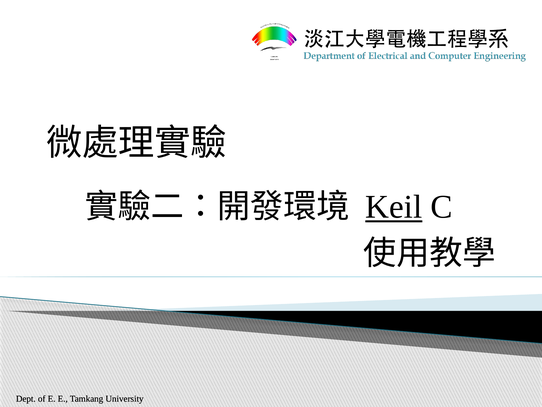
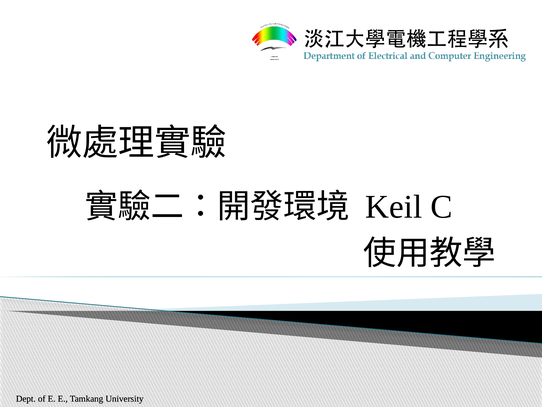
Keil underline: present -> none
